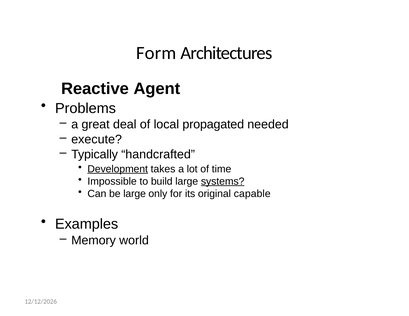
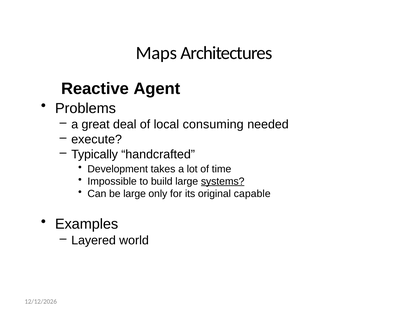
Form: Form -> Maps
propagated: propagated -> consuming
Development underline: present -> none
Memory: Memory -> Layered
